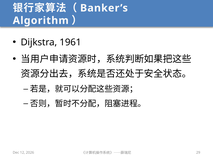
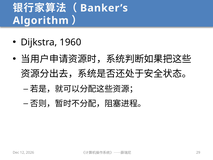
1961: 1961 -> 1960
